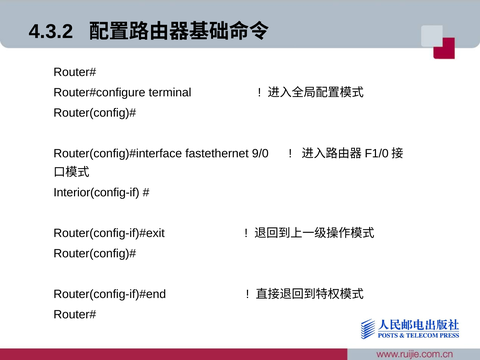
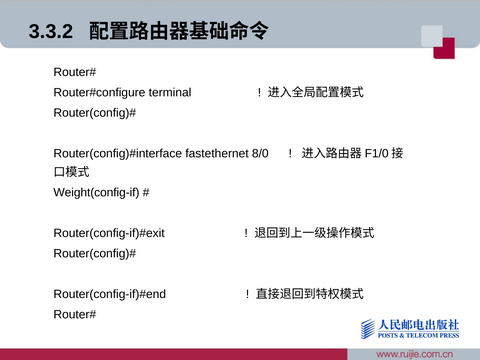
4.3.2: 4.3.2 -> 3.3.2
9/0: 9/0 -> 8/0
Interior(config-if: Interior(config-if -> Weight(config-if
